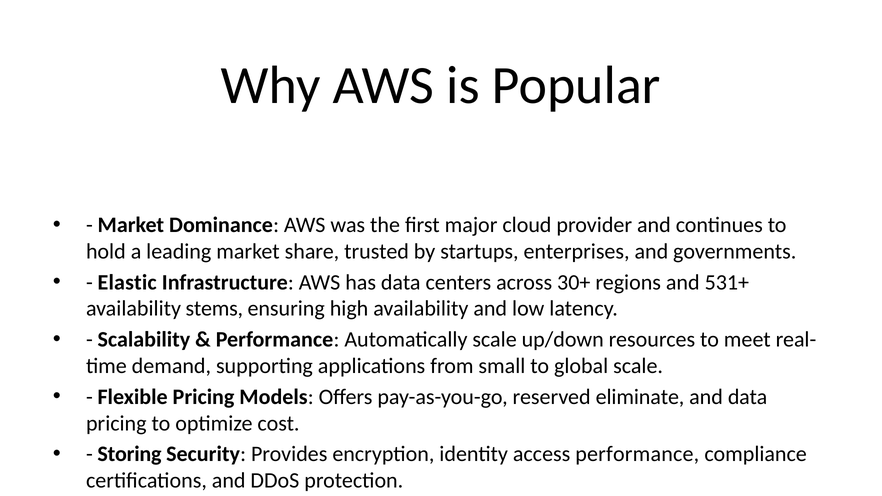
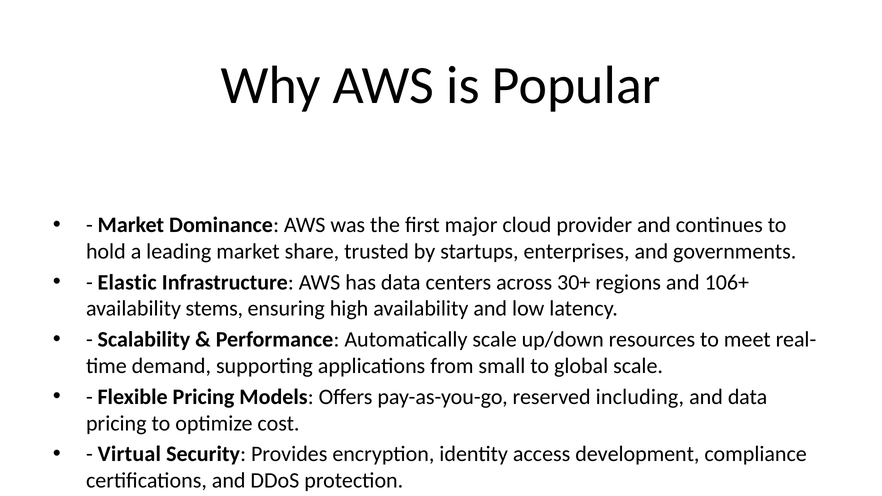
531+: 531+ -> 106+
eliminate: eliminate -> including
Storing: Storing -> Virtual
access performance: performance -> development
